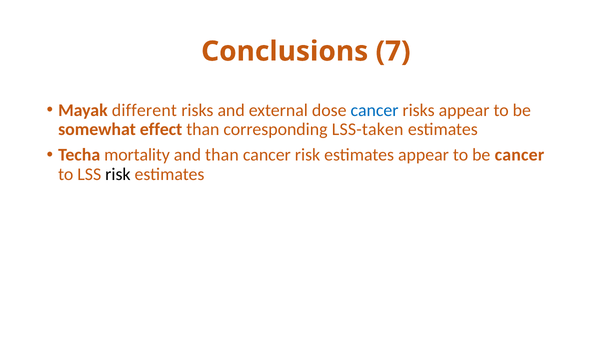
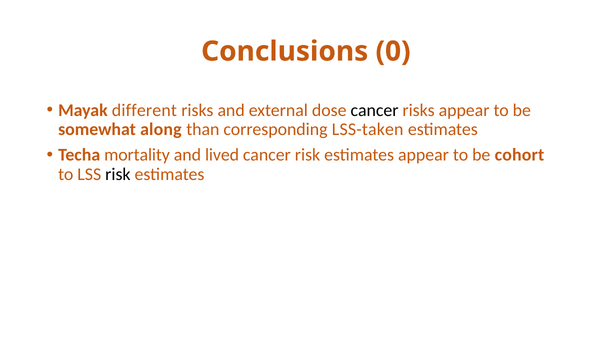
7: 7 -> 0
cancer at (375, 110) colour: blue -> black
effect: effect -> along
and than: than -> lived
be cancer: cancer -> cohort
